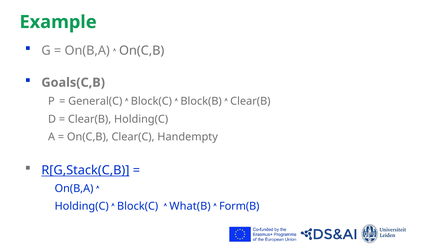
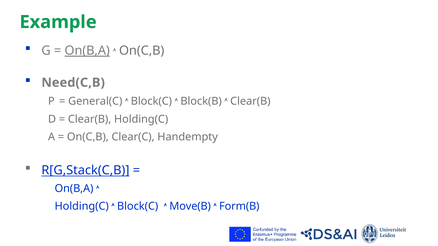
On(B,A at (87, 51) underline: none -> present
Goals(C,B: Goals(C,B -> Need(C,B
What(B: What(B -> Move(B
